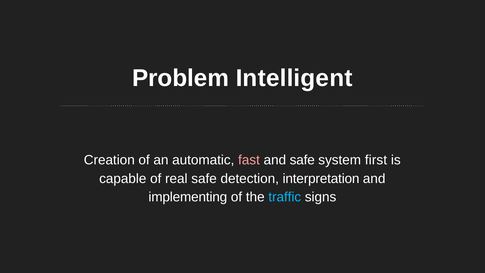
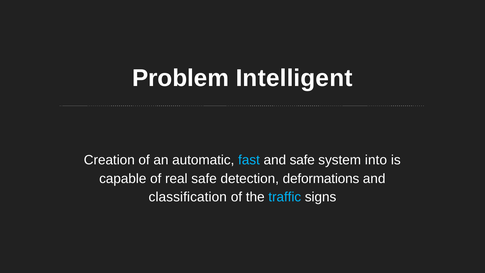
fast colour: pink -> light blue
first: first -> into
interpretation: interpretation -> deformations
implementing: implementing -> classification
